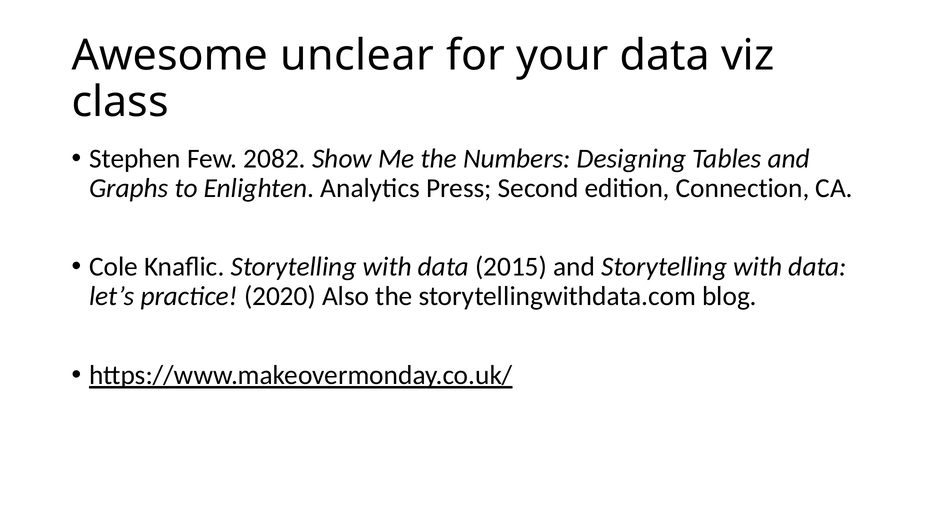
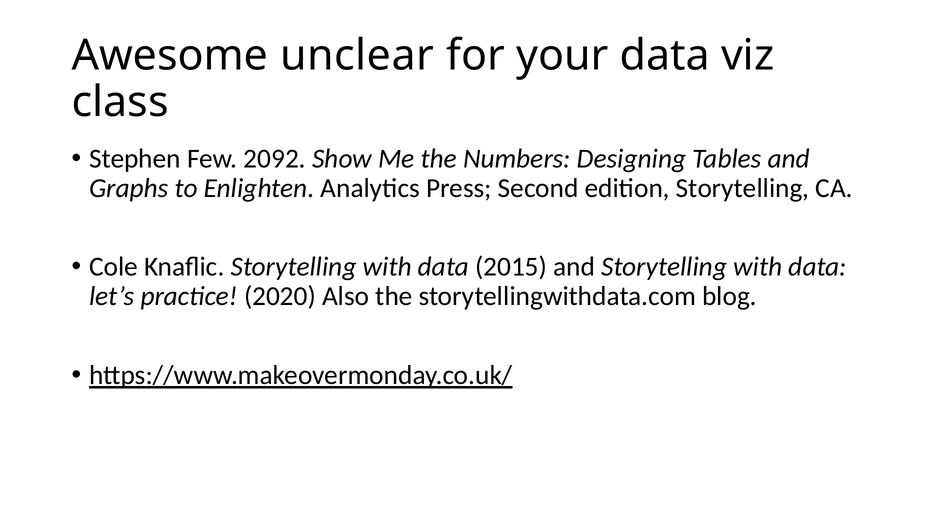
2082: 2082 -> 2092
edition Connection: Connection -> Storytelling
